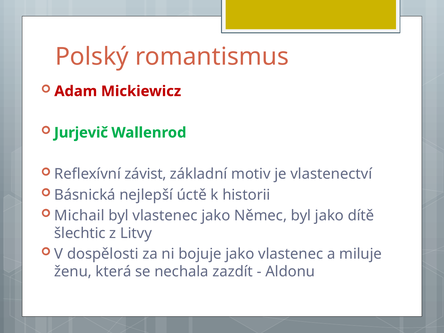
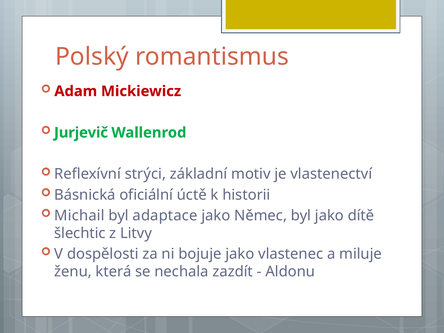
závist: závist -> strýci
nejlepší: nejlepší -> oficiální
byl vlastenec: vlastenec -> adaptace
